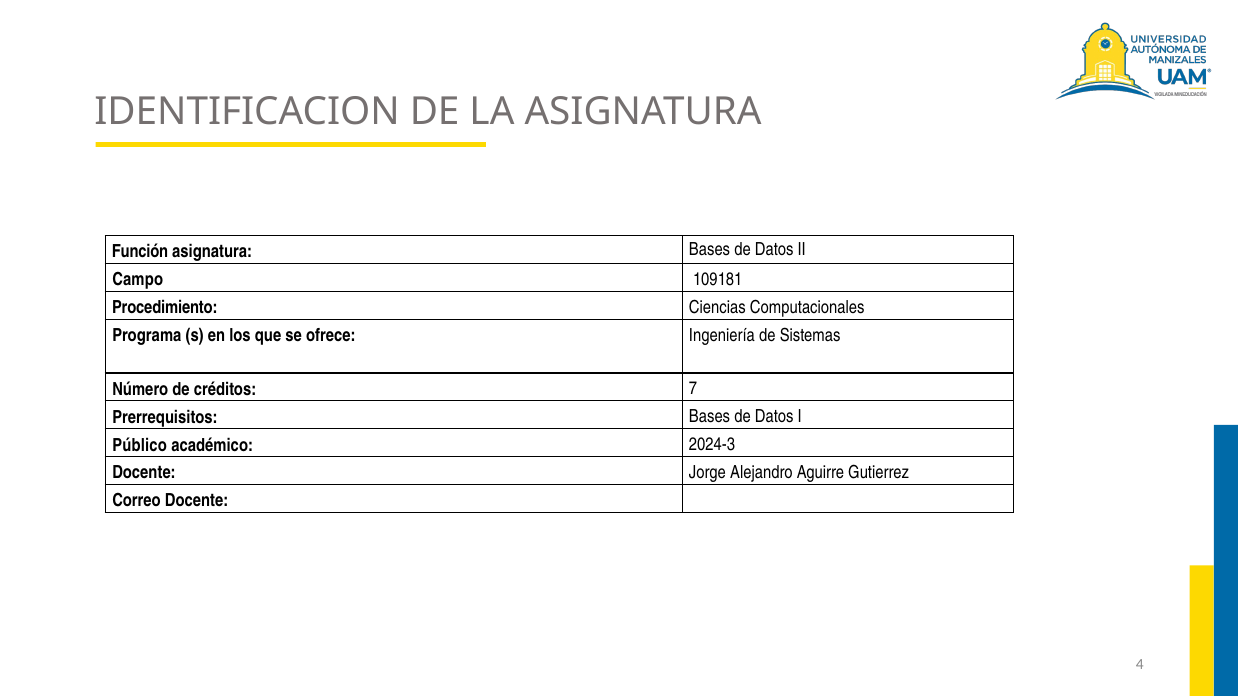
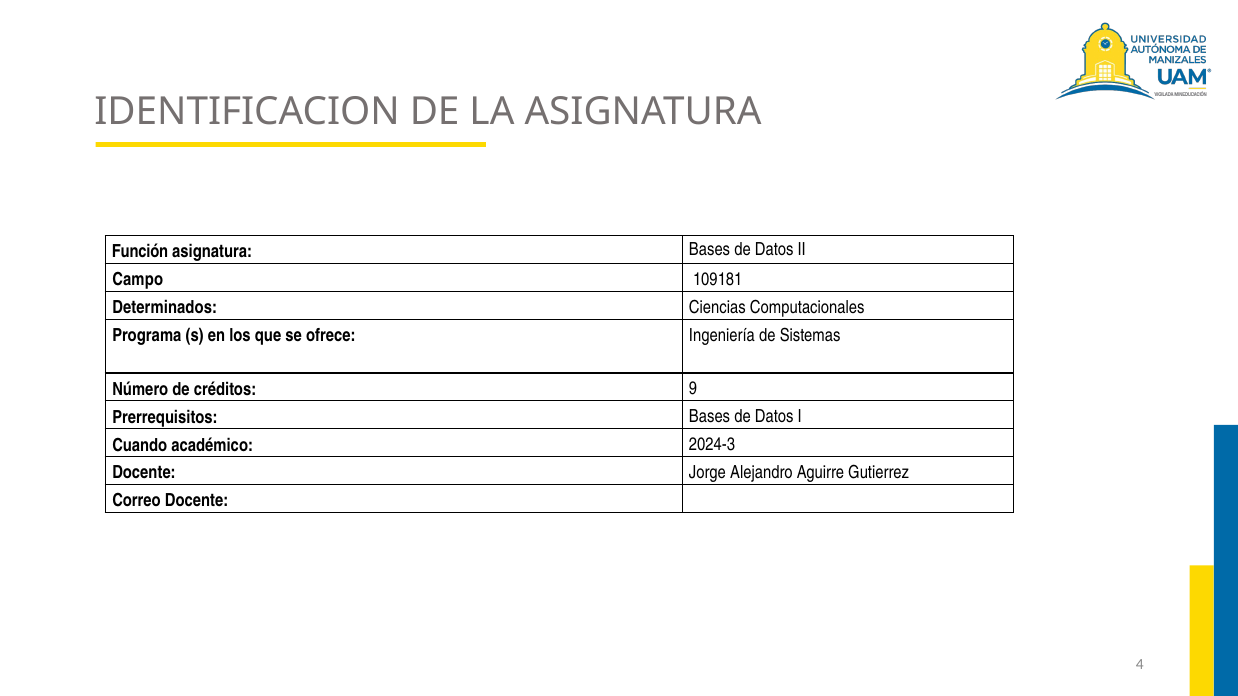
Procedimiento: Procedimiento -> Determinados
7: 7 -> 9
Público: Público -> Cuando
